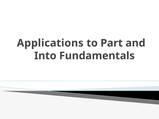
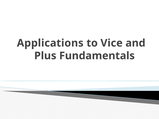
Part: Part -> Vice
Into: Into -> Plus
